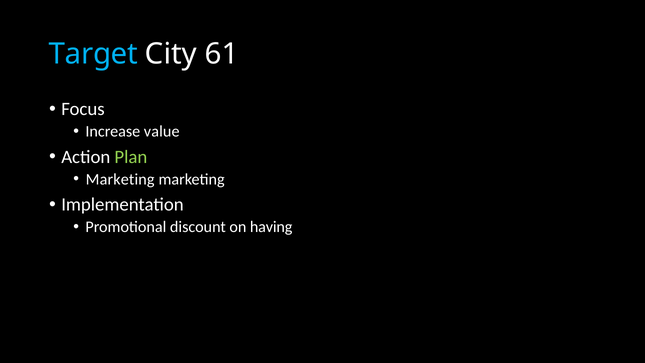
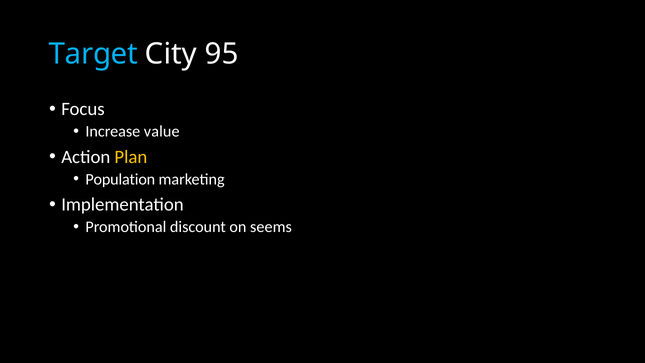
61: 61 -> 95
Plan colour: light green -> yellow
Marketing at (120, 179): Marketing -> Population
having: having -> seems
